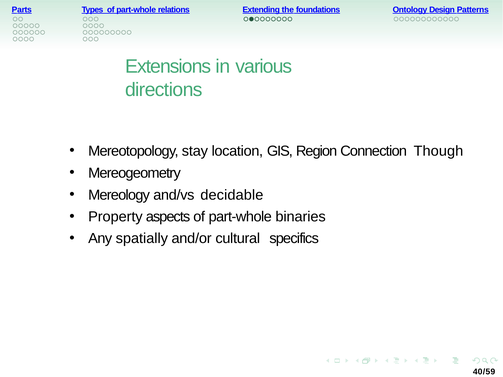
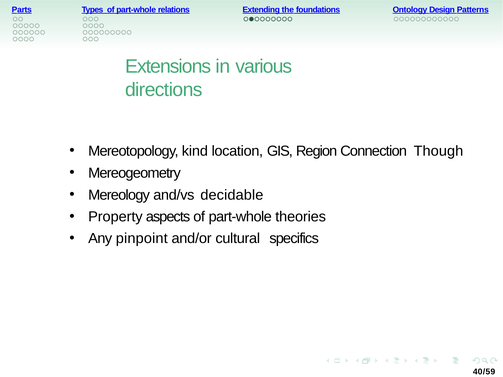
stay: stay -> kind
binaries: binaries -> theories
spatially: spatially -> pinpoint
